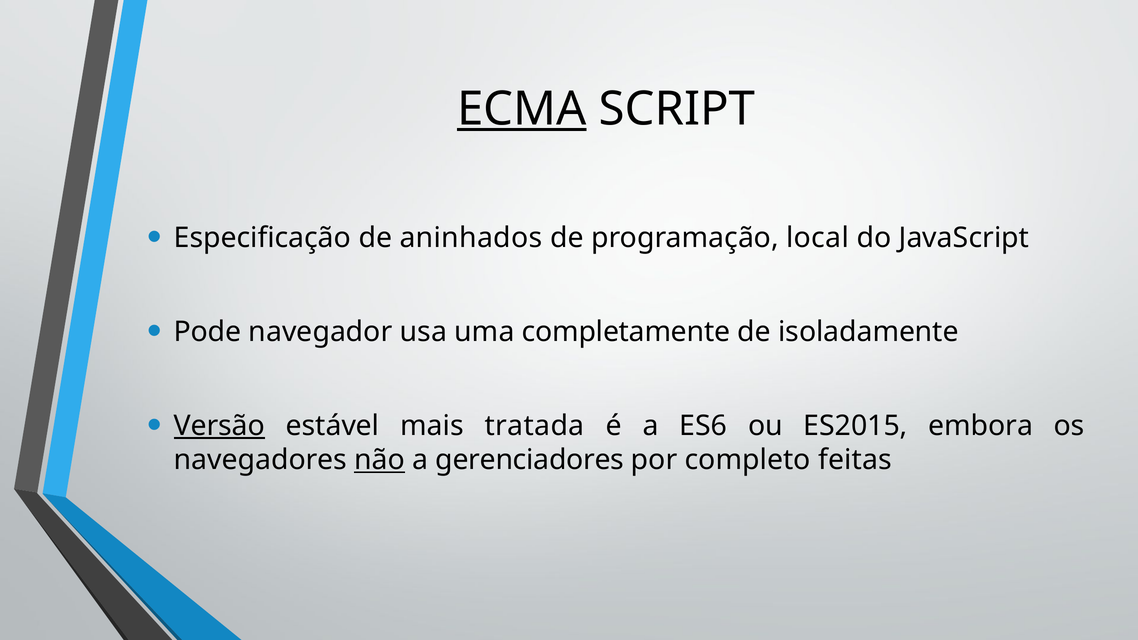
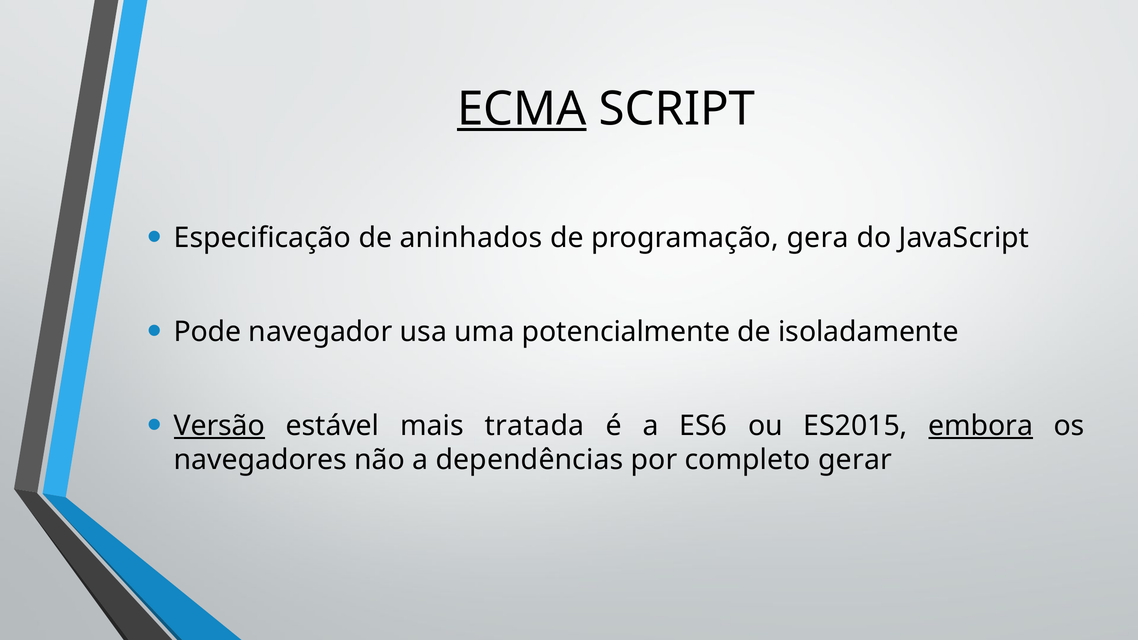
local: local -> gera
completamente: completamente -> potencialmente
embora underline: none -> present
não underline: present -> none
gerenciadores: gerenciadores -> dependências
feitas: feitas -> gerar
